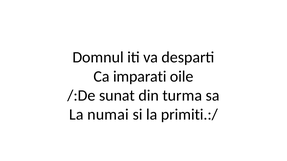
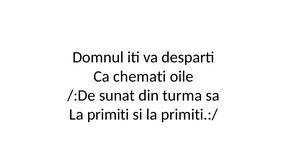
imparati: imparati -> chemati
numai: numai -> primiti
